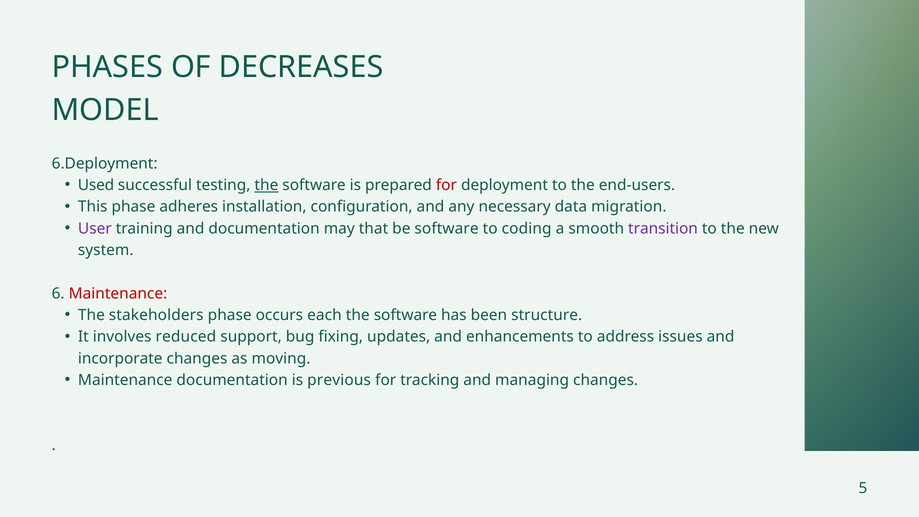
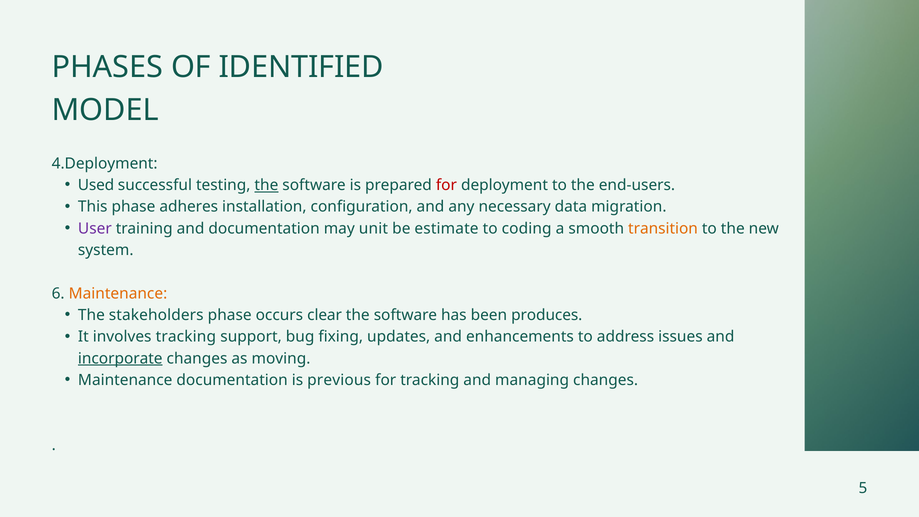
DECREASES: DECREASES -> IDENTIFIED
6.Deployment: 6.Deployment -> 4.Deployment
that: that -> unit
be software: software -> estimate
transition colour: purple -> orange
Maintenance at (118, 293) colour: red -> orange
each: each -> clear
structure: structure -> produces
involves reduced: reduced -> tracking
incorporate underline: none -> present
